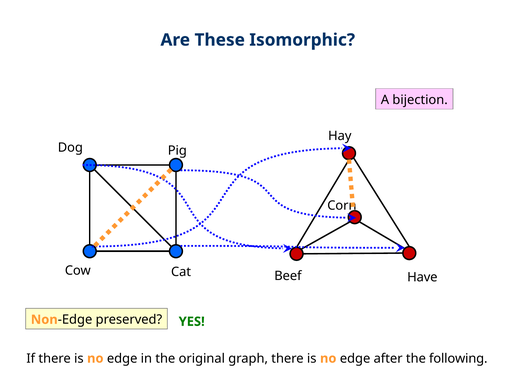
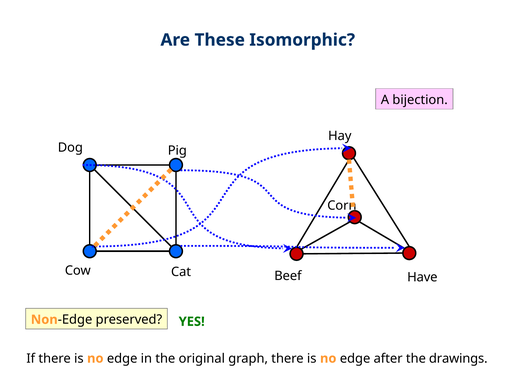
following: following -> drawings
